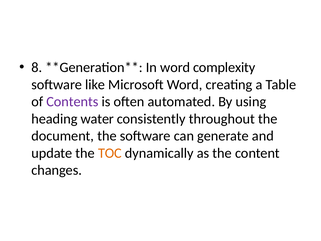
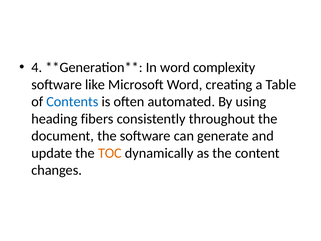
8: 8 -> 4
Contents colour: purple -> blue
water: water -> fibers
